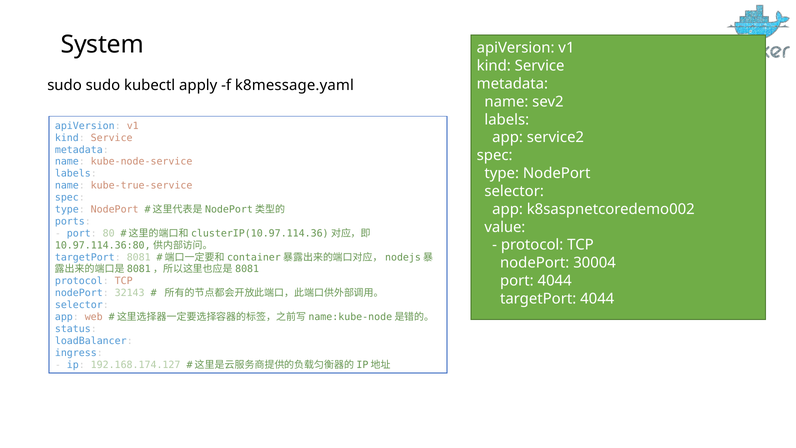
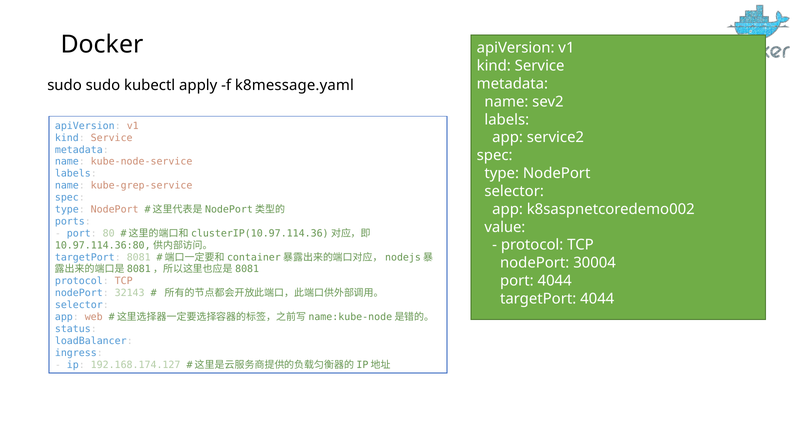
System: System -> Docker
kube-true-service: kube-true-service -> kube-grep-service
